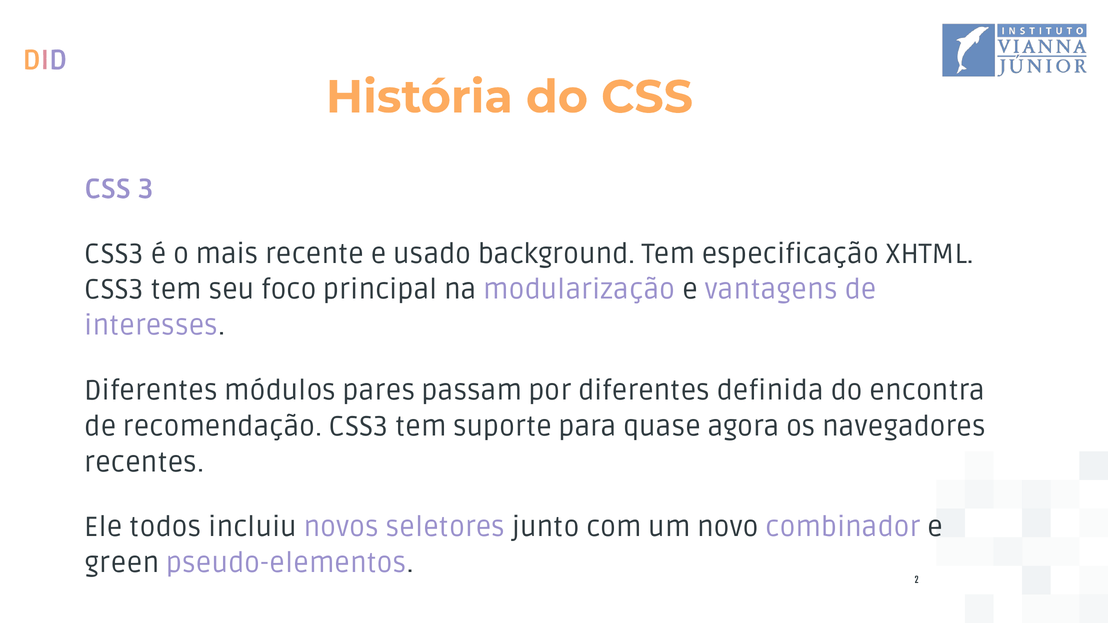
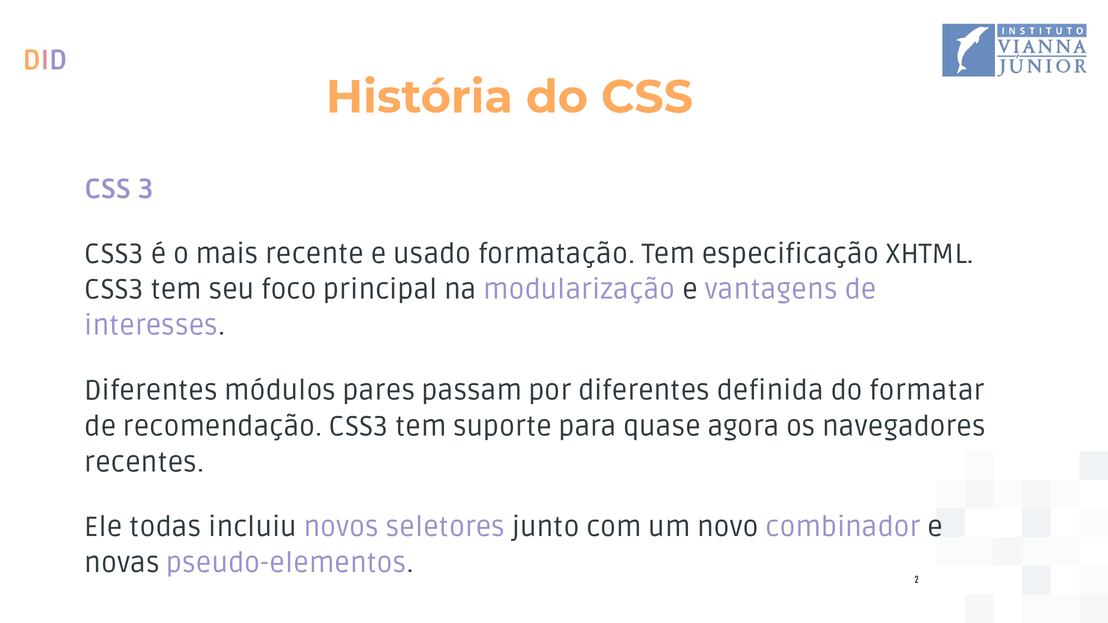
background: background -> formatação
encontra: encontra -> formatar
todos: todos -> todas
green: green -> novas
